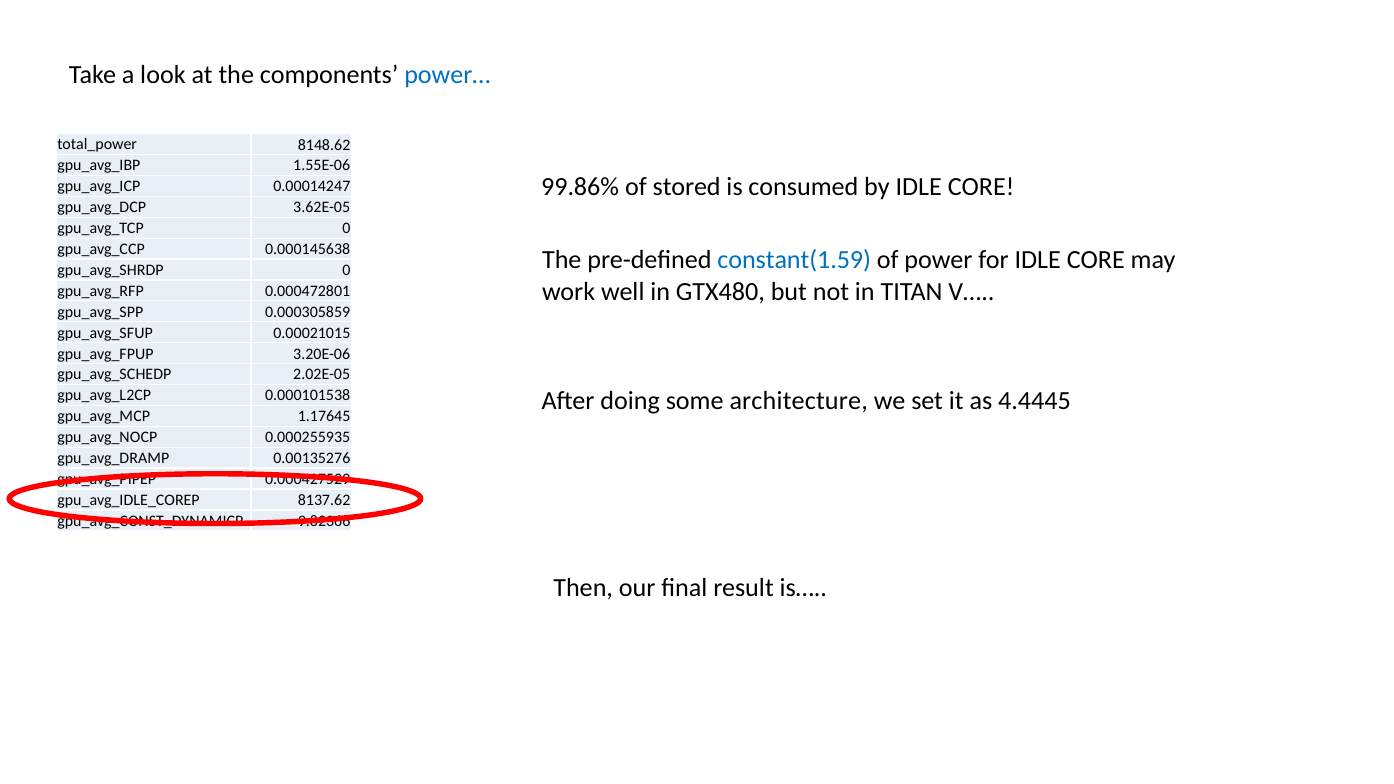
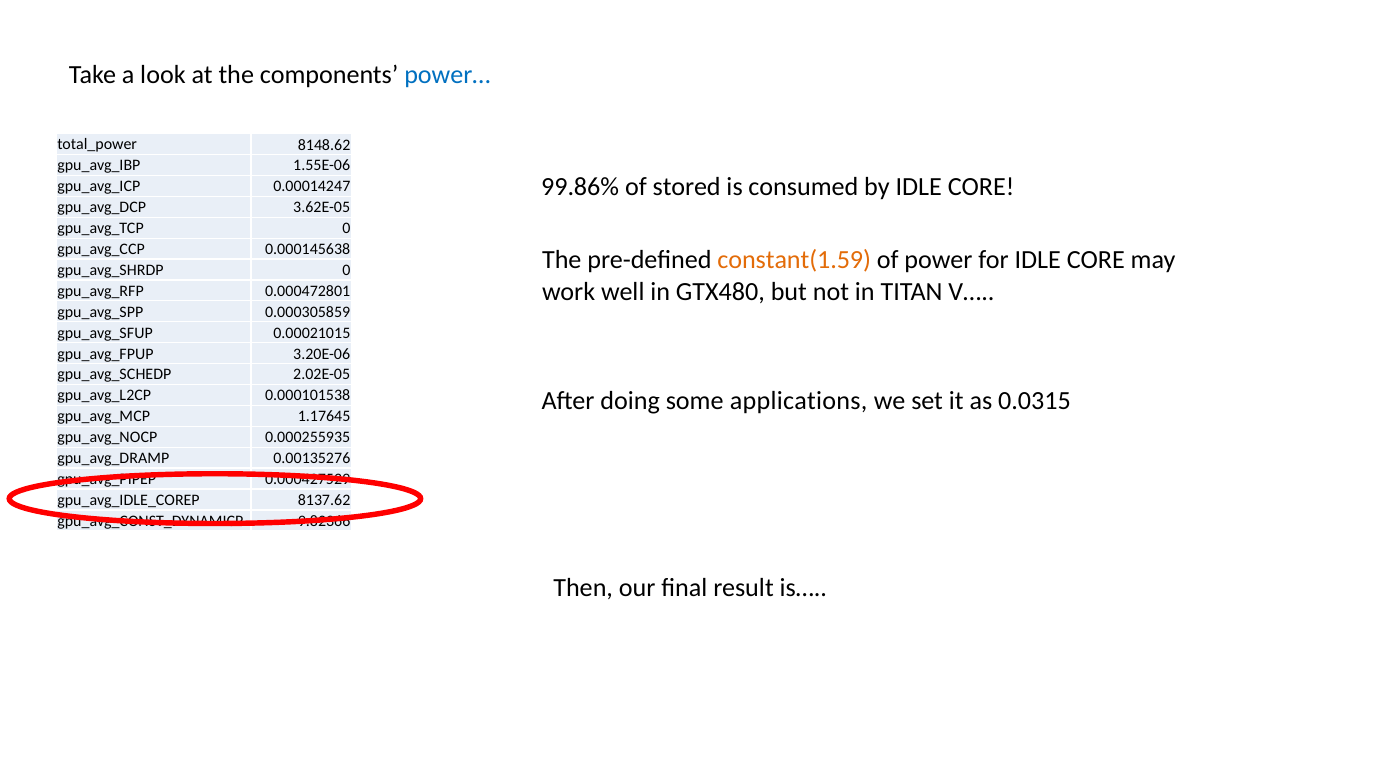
constant(1.59 colour: blue -> orange
architecture: architecture -> applications
4.4445: 4.4445 -> 0.0315
